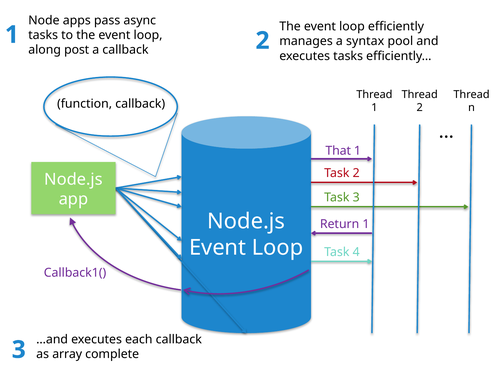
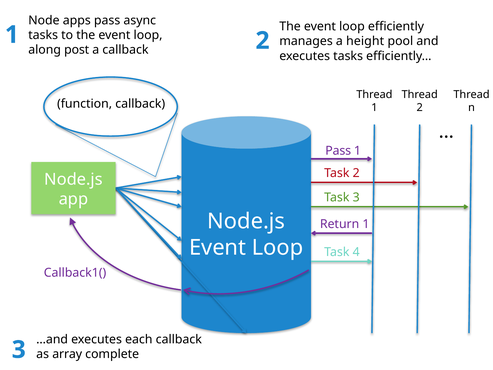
syntax: syntax -> height
That at (338, 151): That -> Pass
